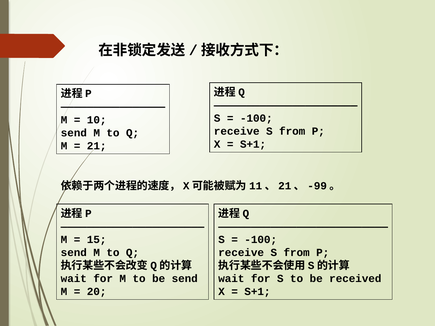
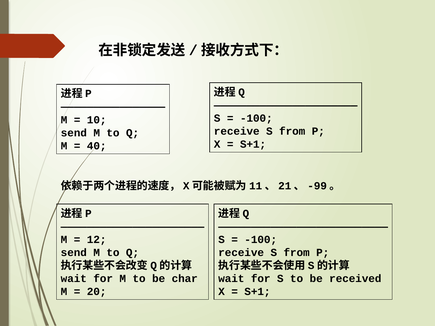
21: 21 -> 40
15: 15 -> 12
be send: send -> char
